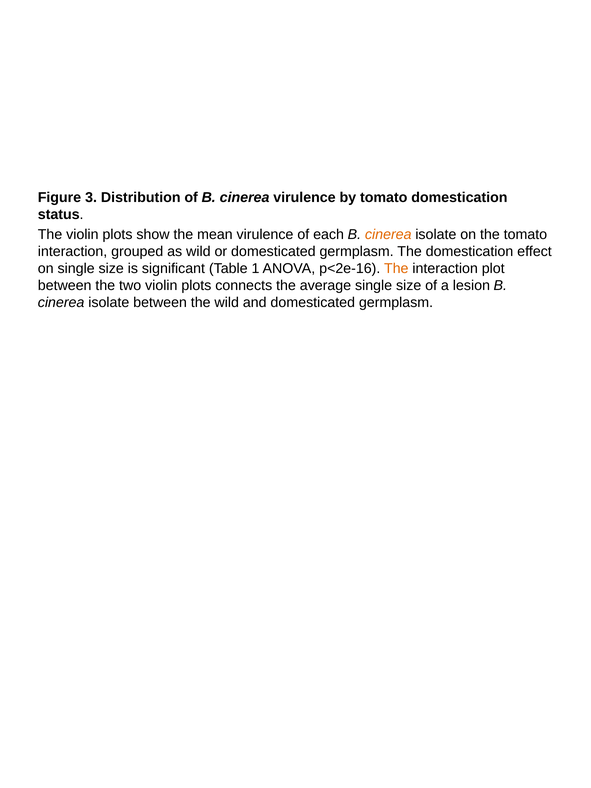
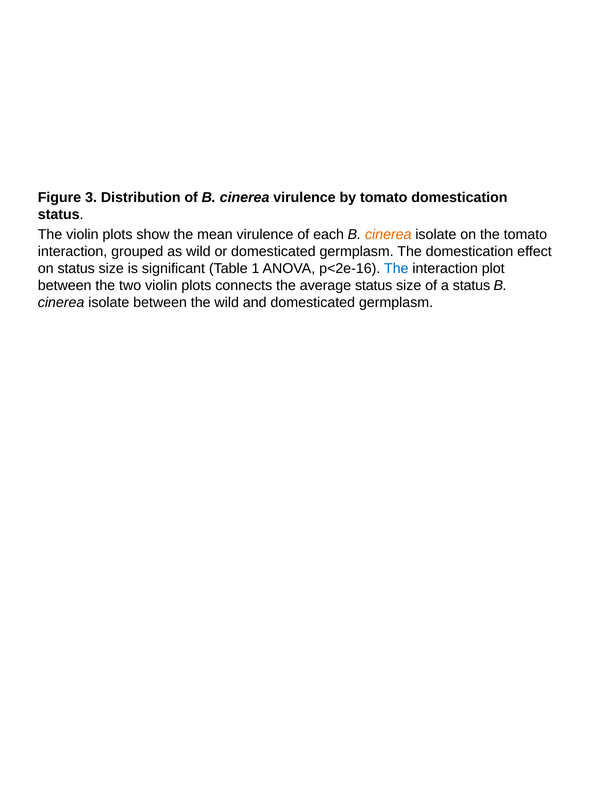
on single: single -> status
The at (396, 268) colour: orange -> blue
average single: single -> status
a lesion: lesion -> status
